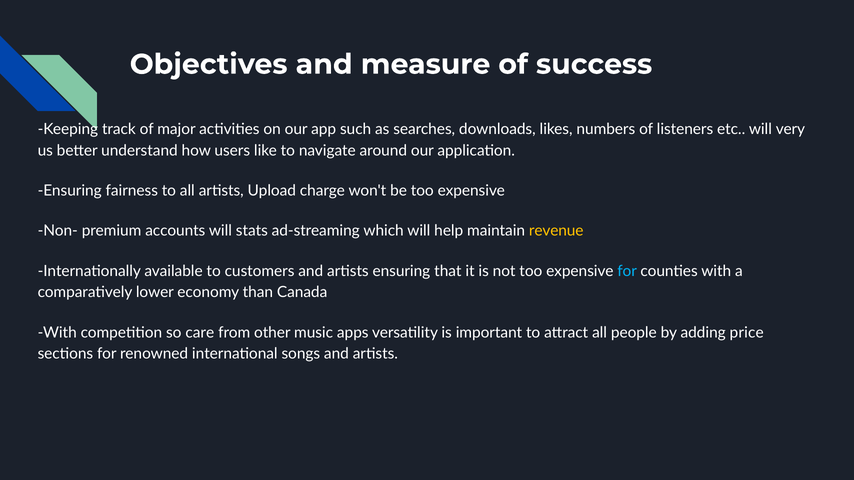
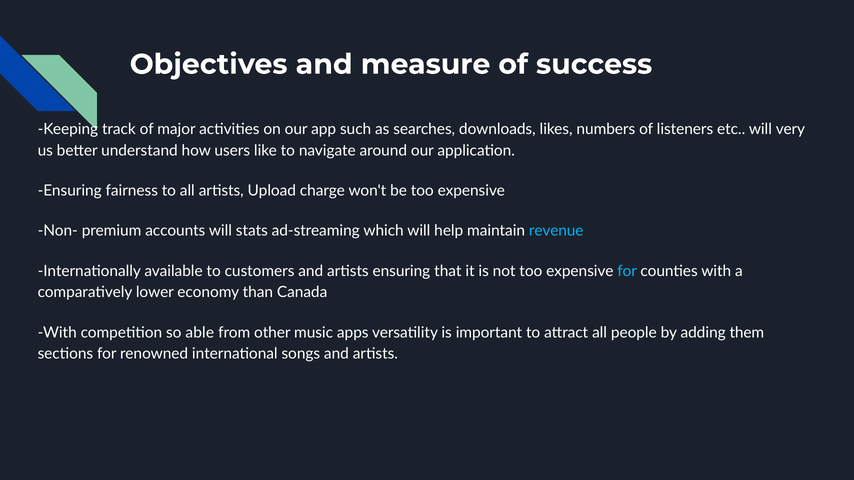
revenue colour: yellow -> light blue
care: care -> able
price: price -> them
